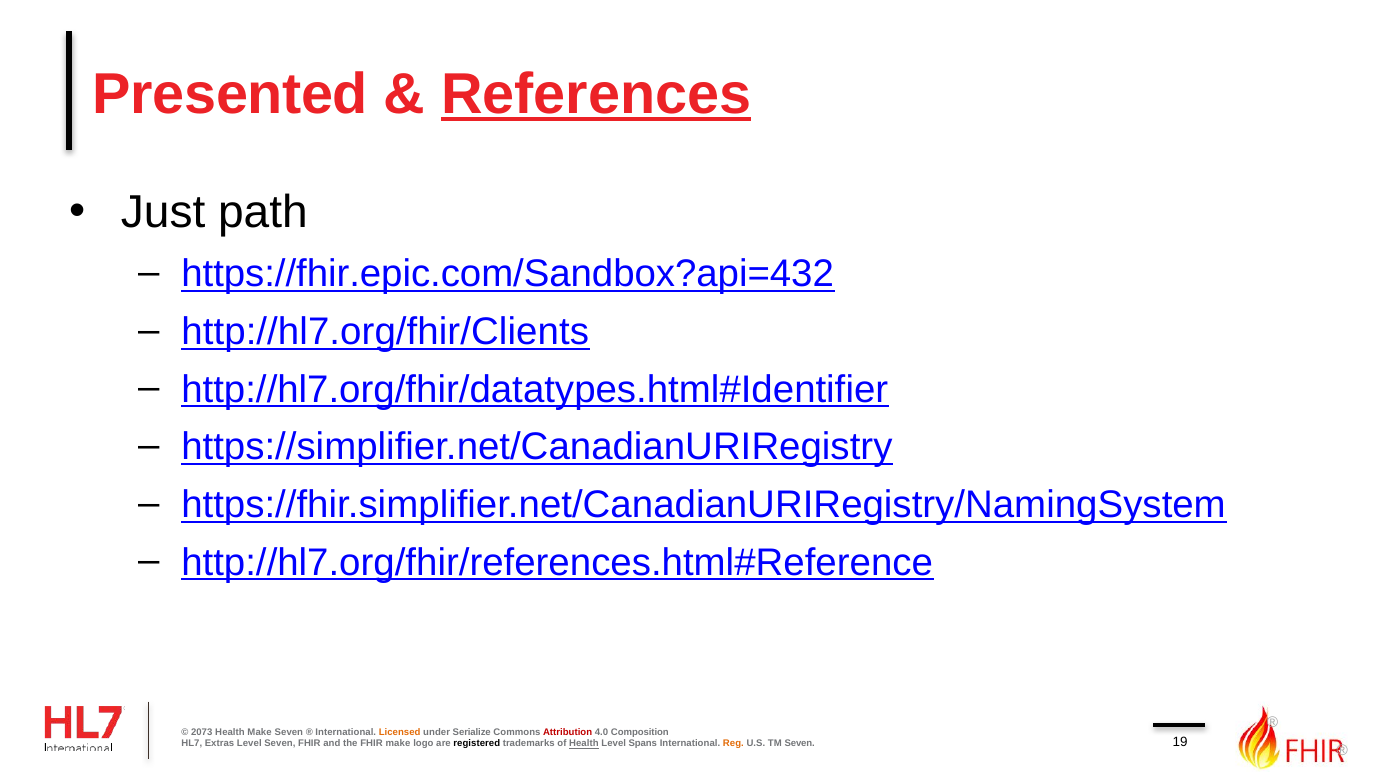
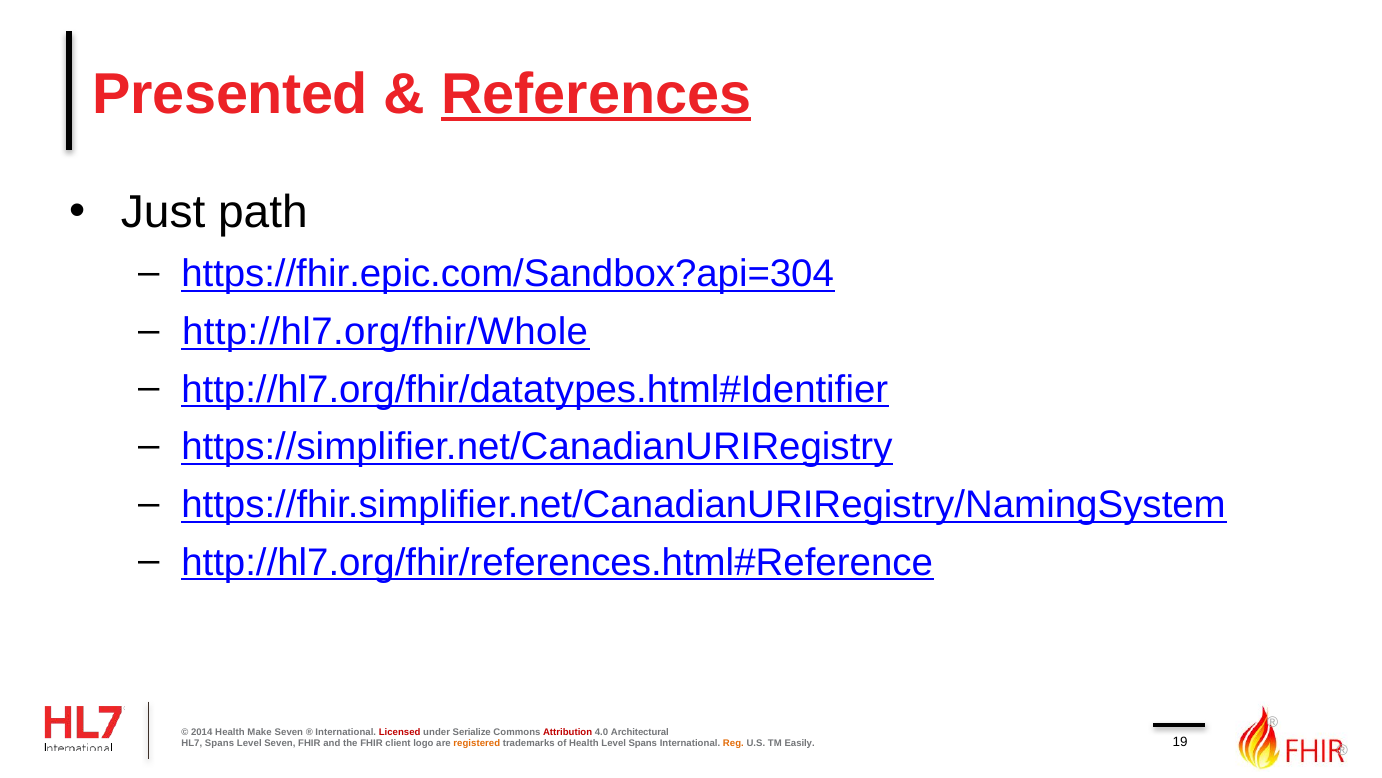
https://fhir.epic.com/Sandbox?api=432: https://fhir.epic.com/Sandbox?api=432 -> https://fhir.epic.com/Sandbox?api=304
http://hl7.org/fhir/Clients: http://hl7.org/fhir/Clients -> http://hl7.org/fhir/Whole
2073: 2073 -> 2014
Licensed colour: orange -> red
Composition: Composition -> Architectural
HL7 Extras: Extras -> Spans
FHIR make: make -> client
registered colour: black -> orange
Health at (584, 743) underline: present -> none
TM Seven: Seven -> Easily
